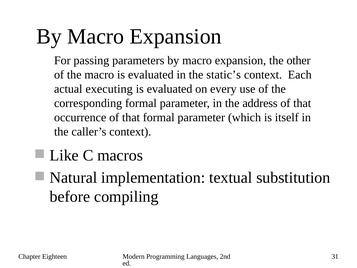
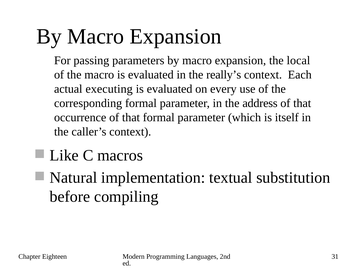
other: other -> local
static’s: static’s -> really’s
